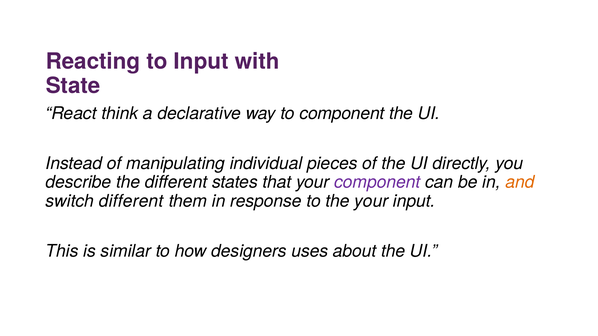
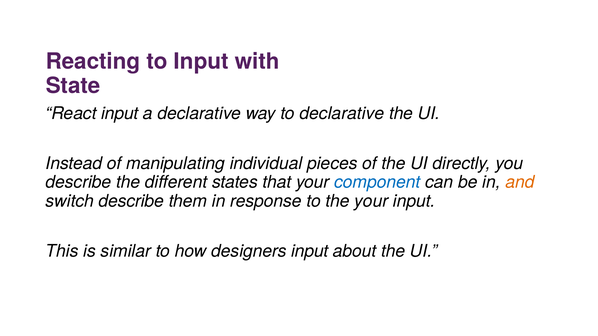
React think: think -> input
to component: component -> declarative
component at (377, 182) colour: purple -> blue
switch different: different -> describe
designers uses: uses -> input
